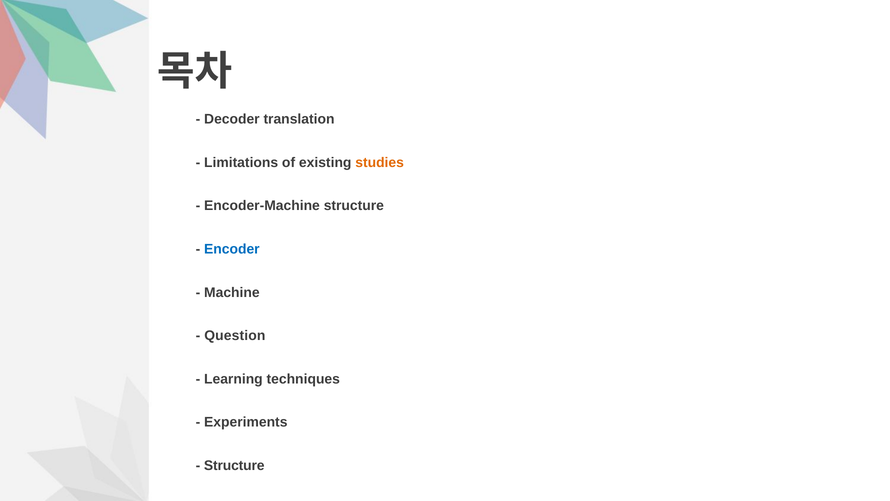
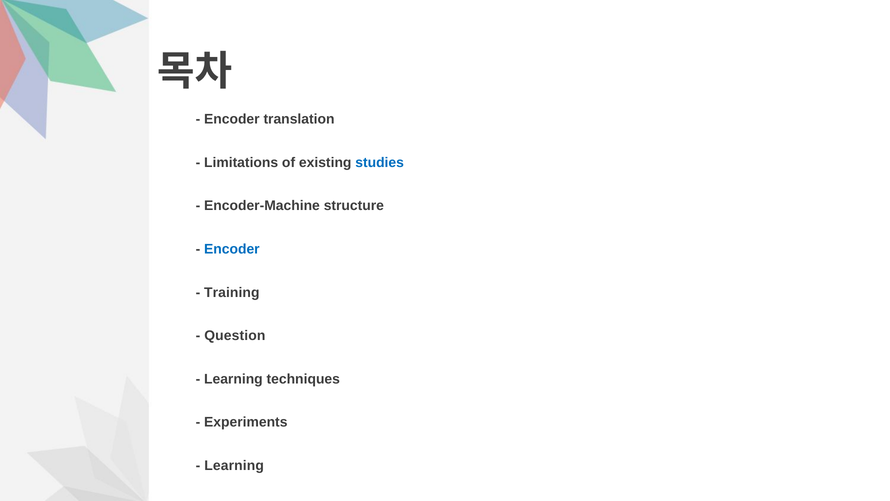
Decoder at (232, 119): Decoder -> Encoder
studies colour: orange -> blue
Machine: Machine -> Training
Structure at (234, 465): Structure -> Learning
